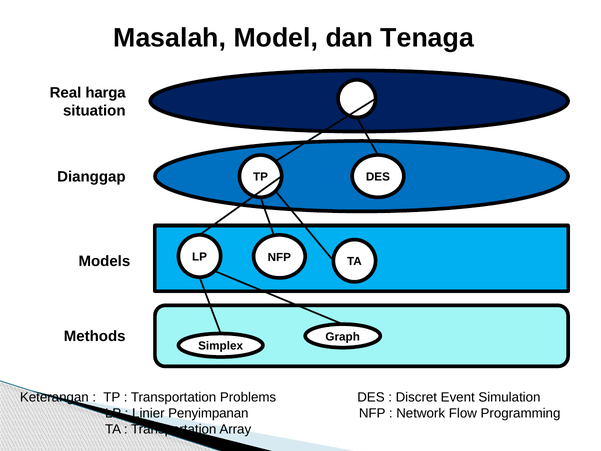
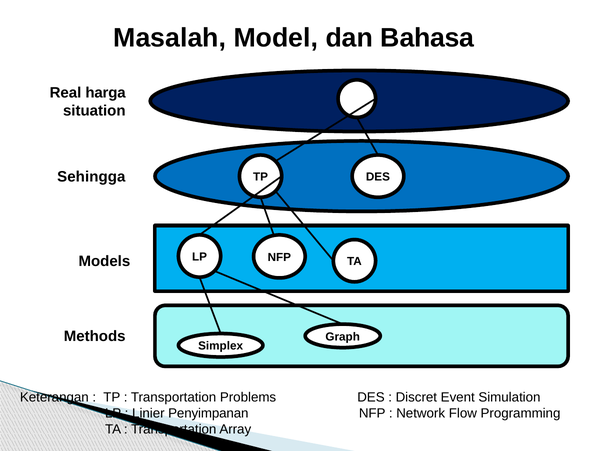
Tenaga: Tenaga -> Bahasa
Dianggap: Dianggap -> Sehingga
